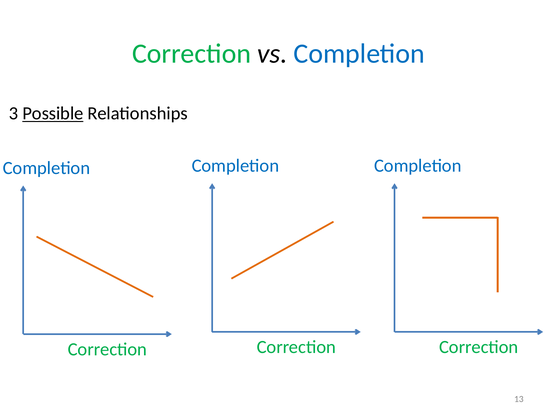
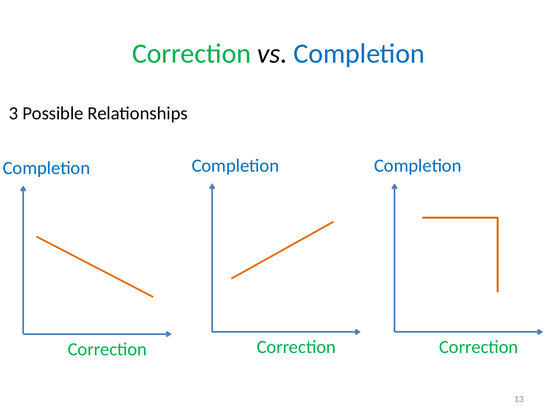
Possible underline: present -> none
